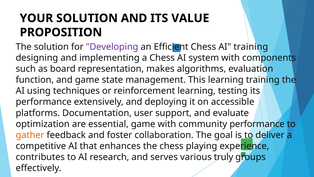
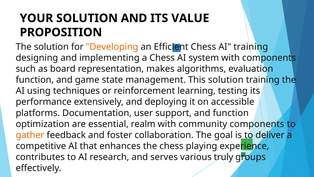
Developing colour: purple -> orange
This learning: learning -> solution
and evaluate: evaluate -> function
essential game: game -> realm
community performance: performance -> components
